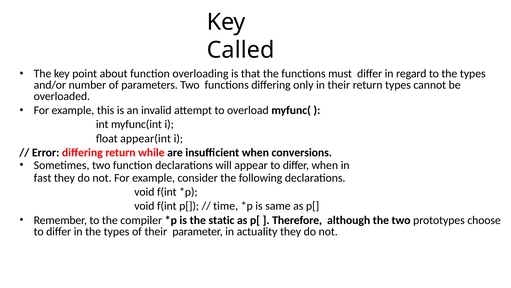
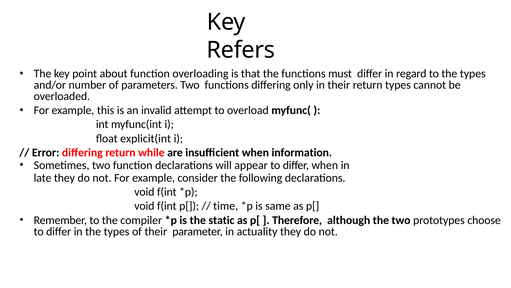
Called: Called -> Refers
appear(int: appear(int -> explicit(int
conversions: conversions -> information
fast: fast -> late
